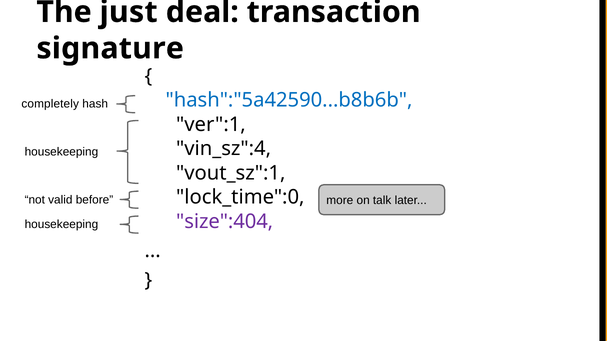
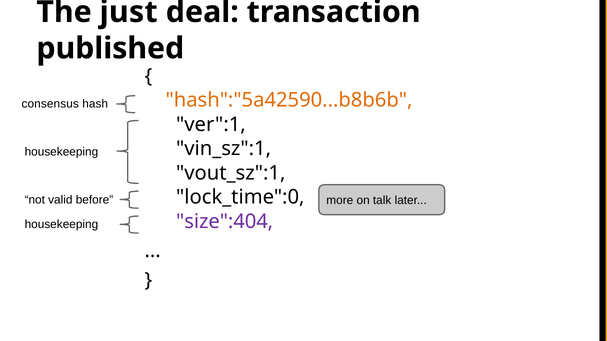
signature: signature -> published
hash":"5a42590...b8b6b colour: blue -> orange
completely: completely -> consensus
vin_sz":4: vin_sz":4 -> vin_sz":1
